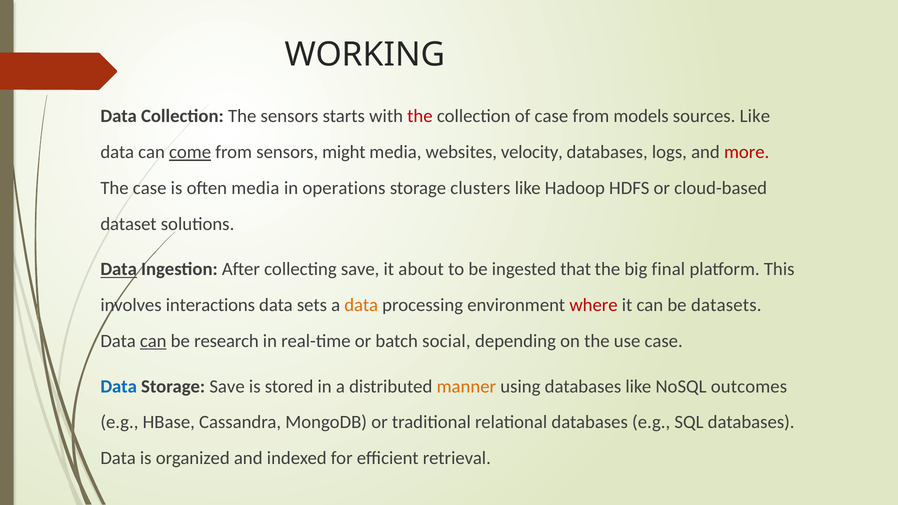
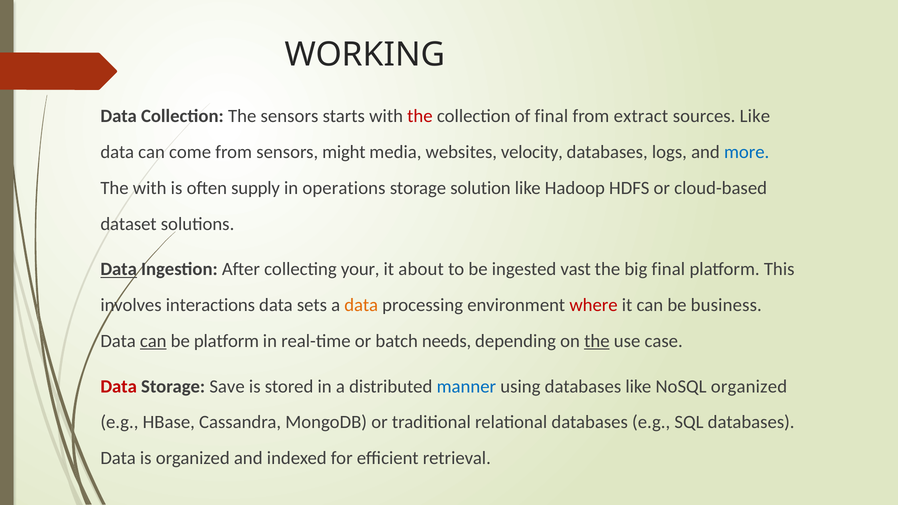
of case: case -> final
models: models -> extract
come underline: present -> none
more colour: red -> blue
The case: case -> with
often media: media -> supply
clusters: clusters -> solution
collecting save: save -> your
that: that -> vast
datasets: datasets -> business
be research: research -> platform
social: social -> needs
the at (597, 341) underline: none -> present
Data at (119, 386) colour: blue -> red
manner colour: orange -> blue
NoSQL outcomes: outcomes -> organized
